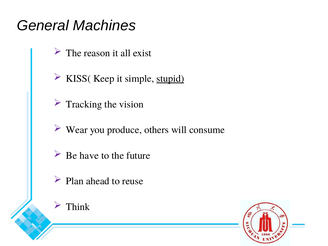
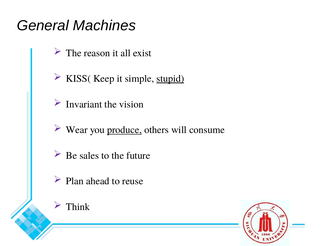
Tracking: Tracking -> Invariant
produce underline: none -> present
have: have -> sales
